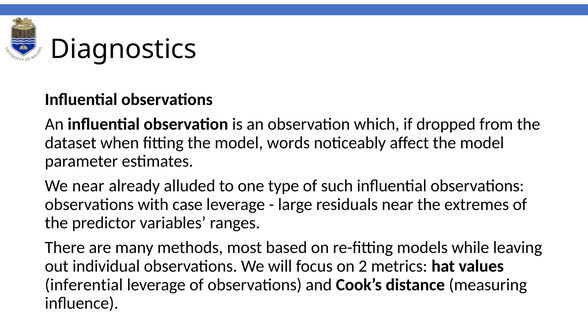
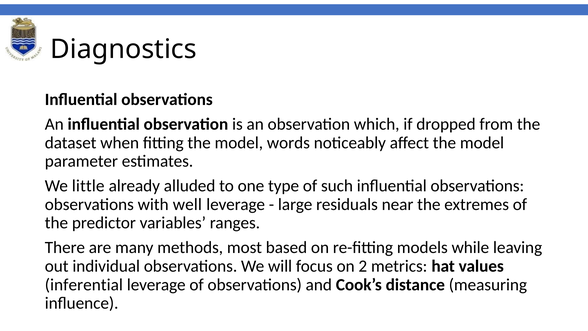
We near: near -> little
case: case -> well
